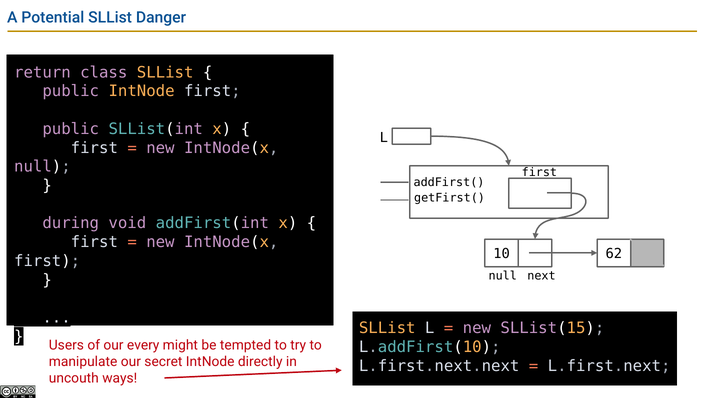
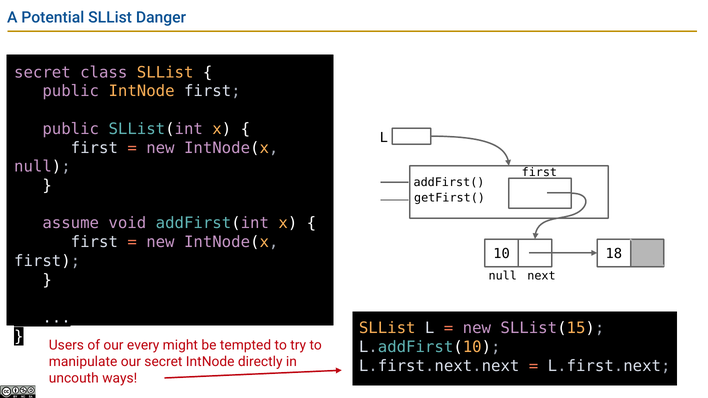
return at (42, 72): return -> secret
during: during -> assume
62: 62 -> 18
